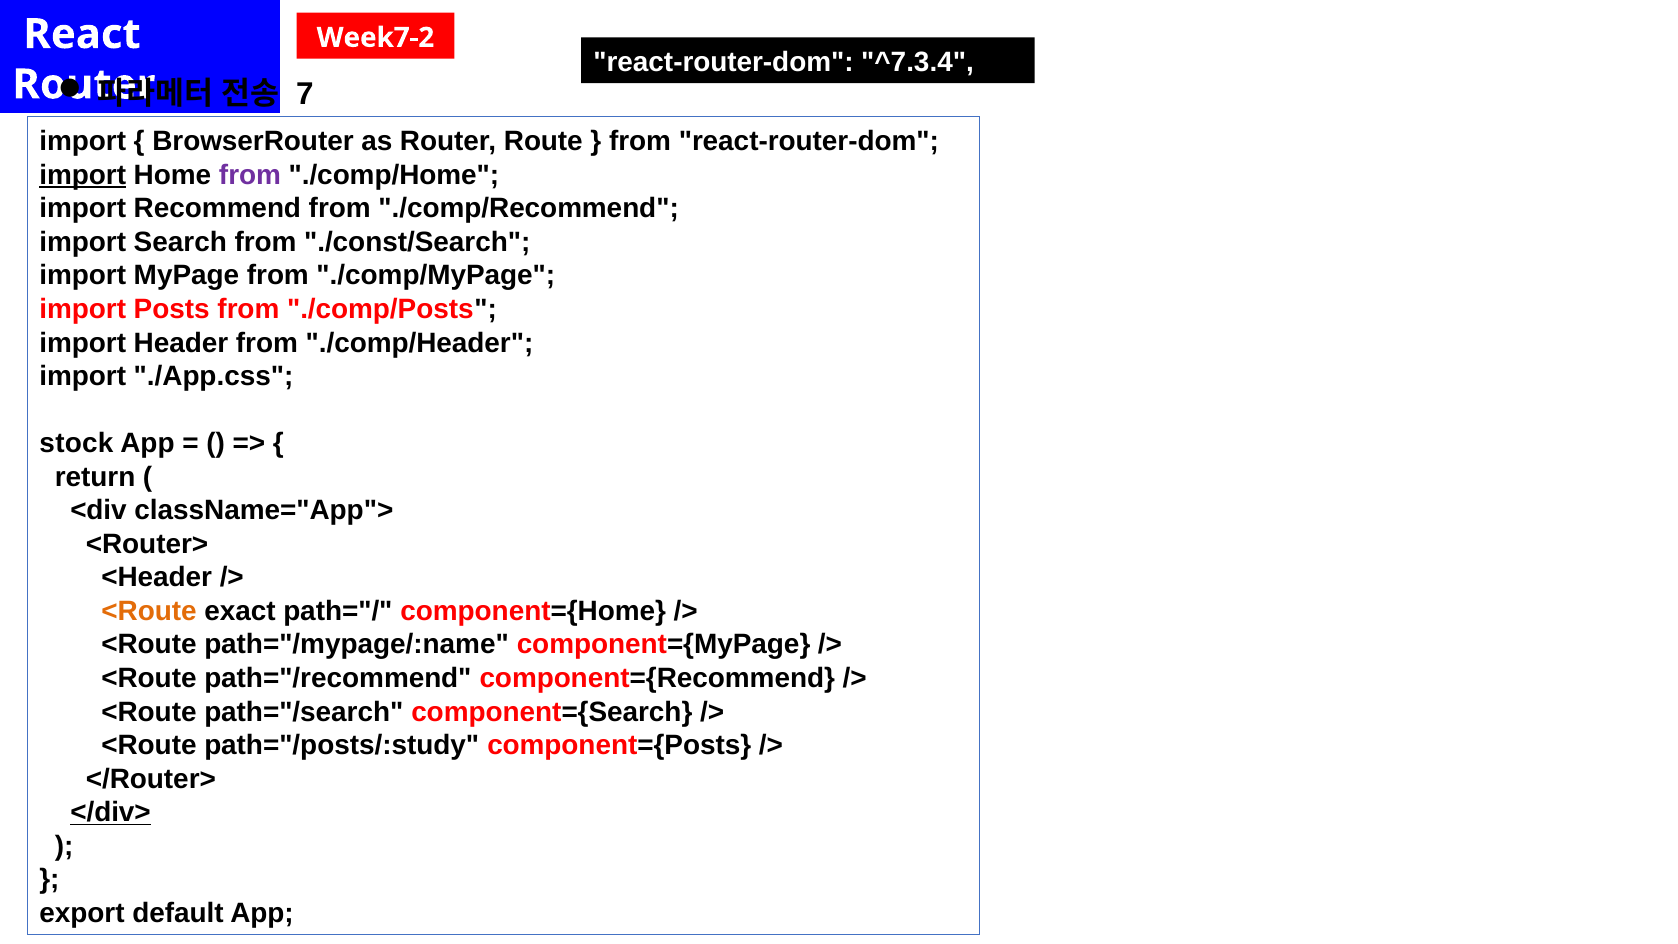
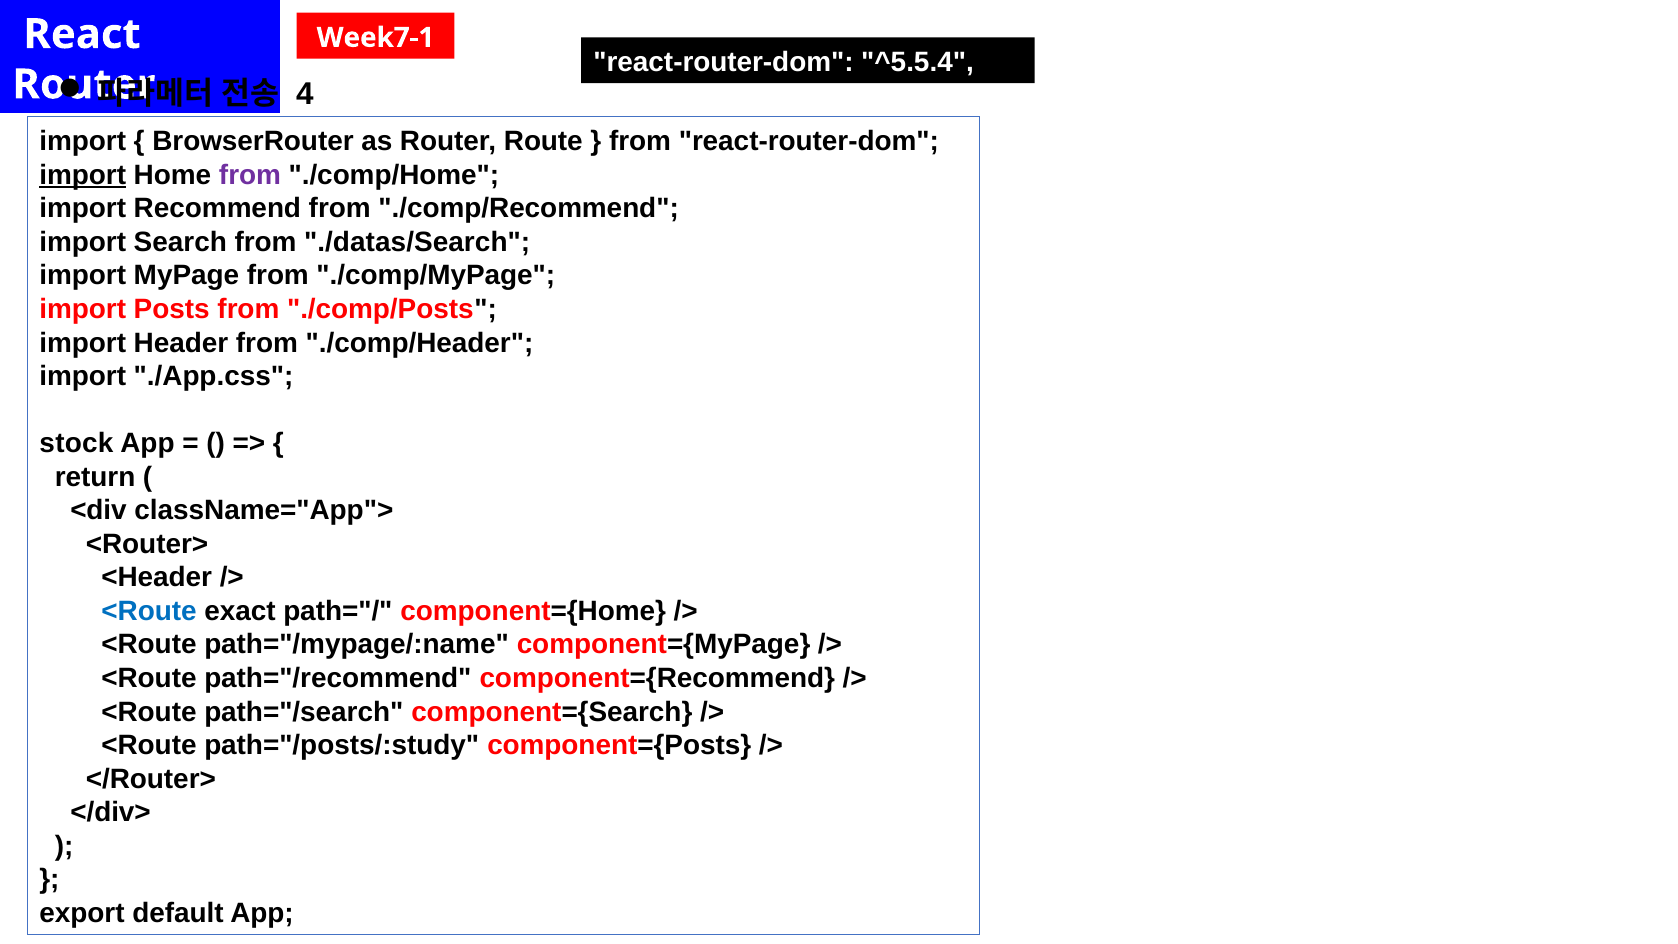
Week7-2: Week7-2 -> Week7-1
^7.3.4: ^7.3.4 -> ^5.5.4
7: 7 -> 4
./const/Search: ./const/Search -> ./datas/Search
<Route at (149, 611) colour: orange -> blue
</div> underline: present -> none
